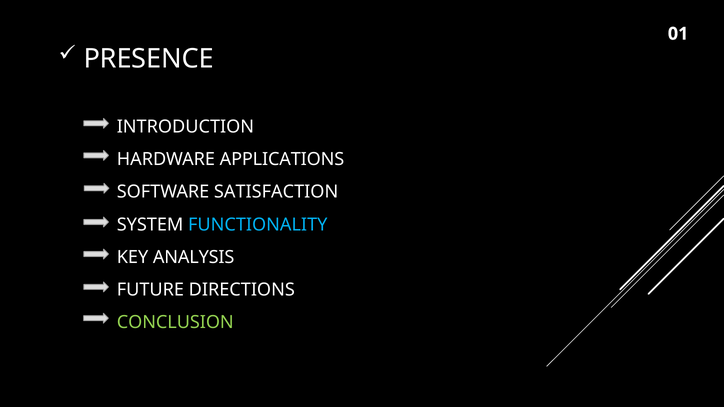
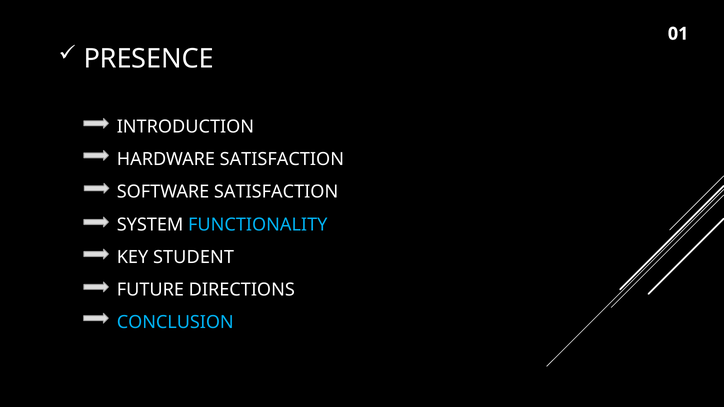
HARDWARE APPLICATIONS: APPLICATIONS -> SATISFACTION
ANALYSIS: ANALYSIS -> STUDENT
CONCLUSION colour: light green -> light blue
